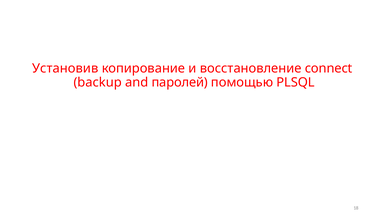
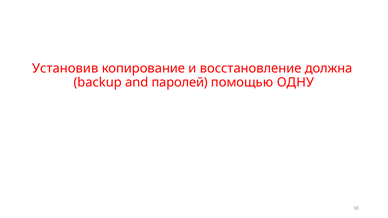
connect: connect -> должна
PLSQL: PLSQL -> ОДНУ
